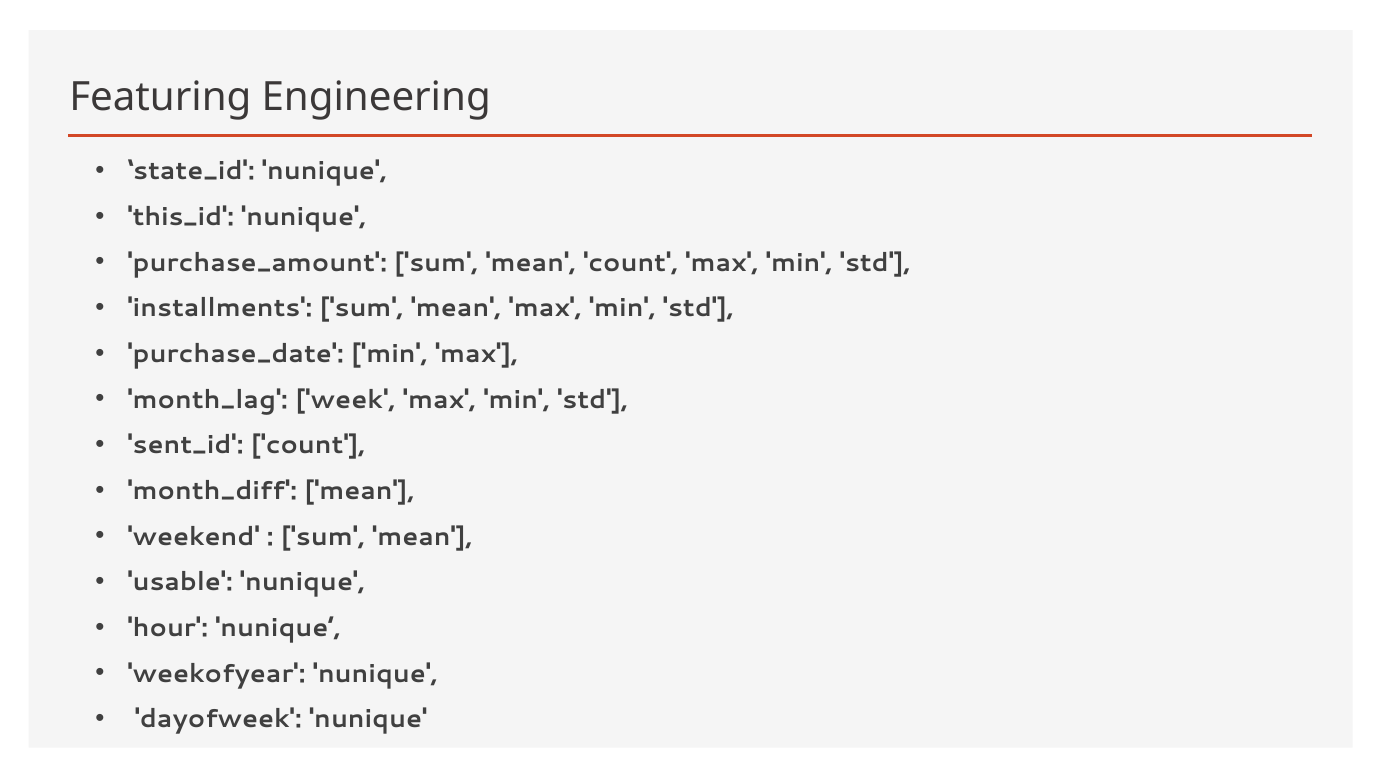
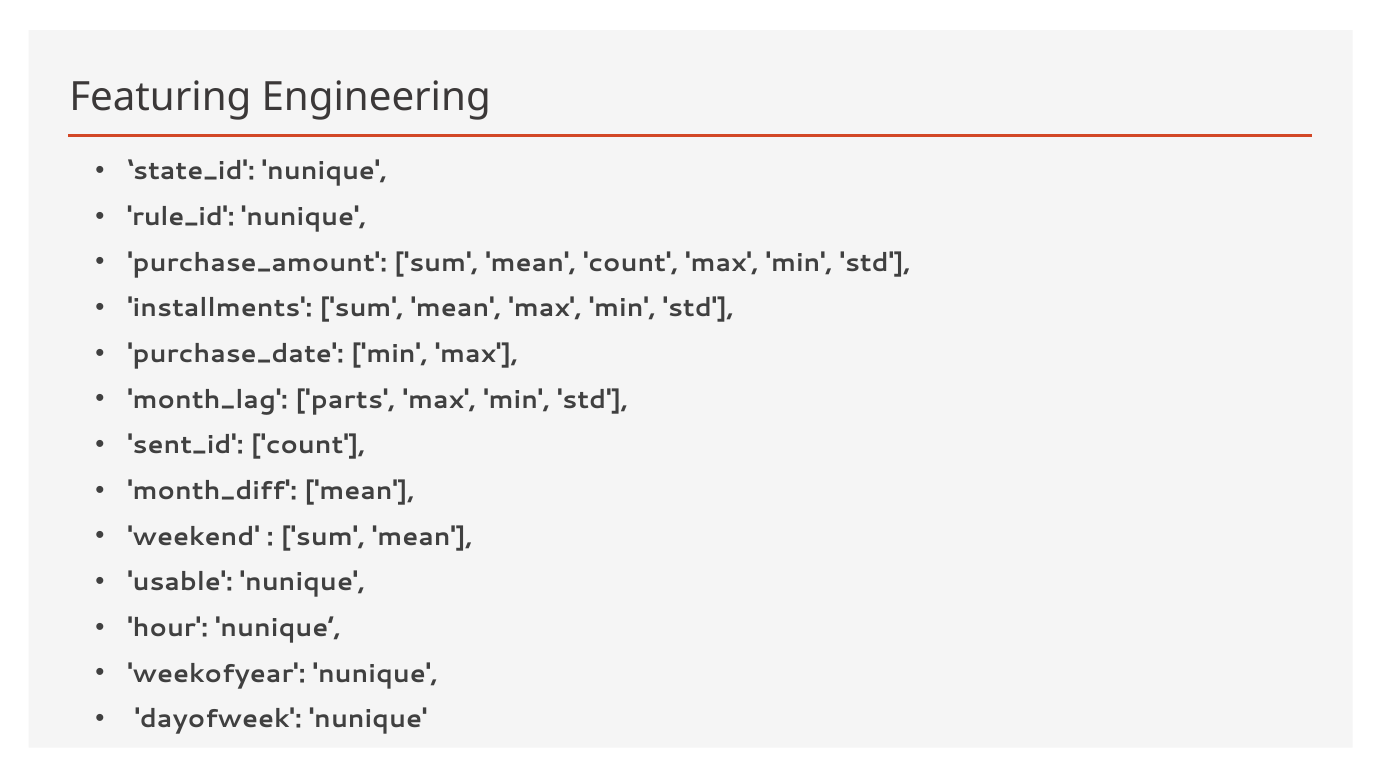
this_id: this_id -> rule_id
week: week -> parts
